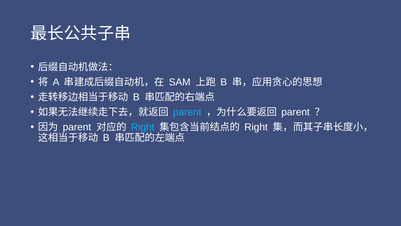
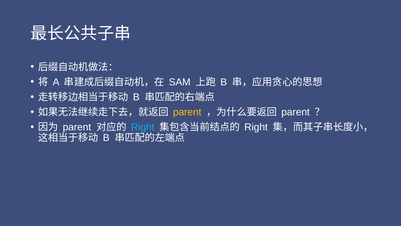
parent at (187, 112) colour: light blue -> yellow
